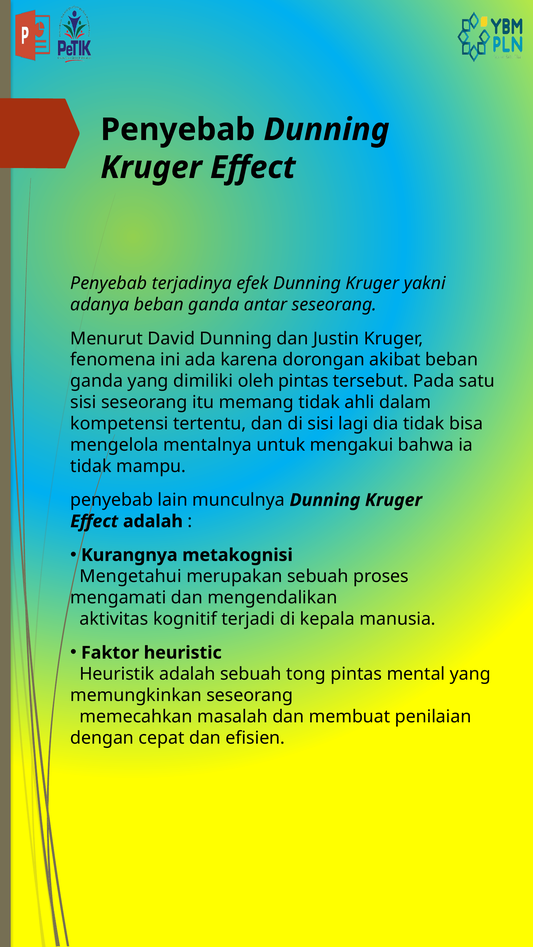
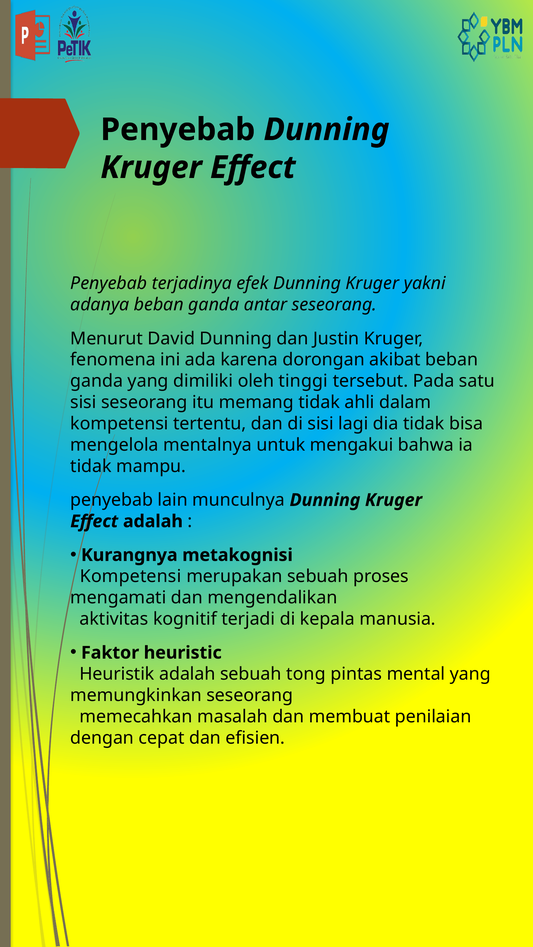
oleh pintas: pintas -> tinggi
Mengetahui at (131, 577): Mengetahui -> Kompetensi
